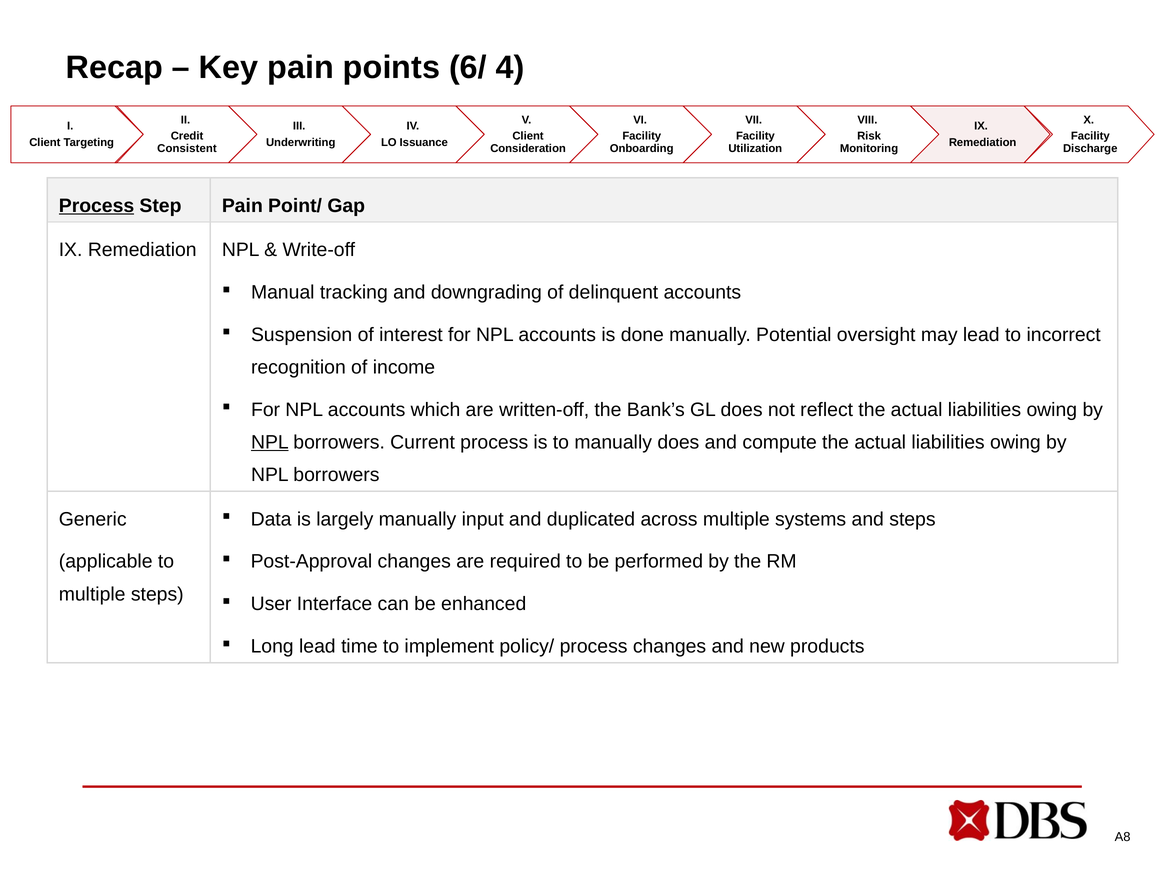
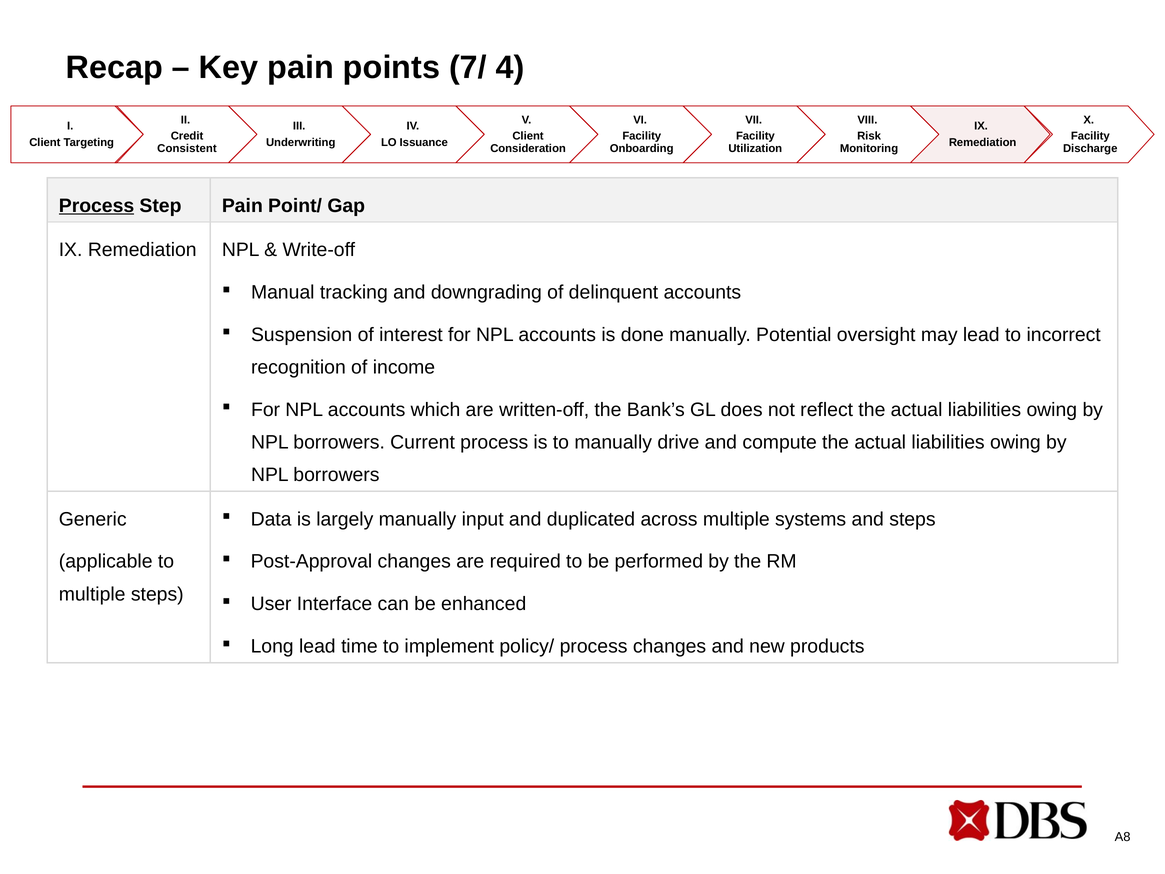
6/: 6/ -> 7/
NPL at (270, 442) underline: present -> none
manually does: does -> drive
